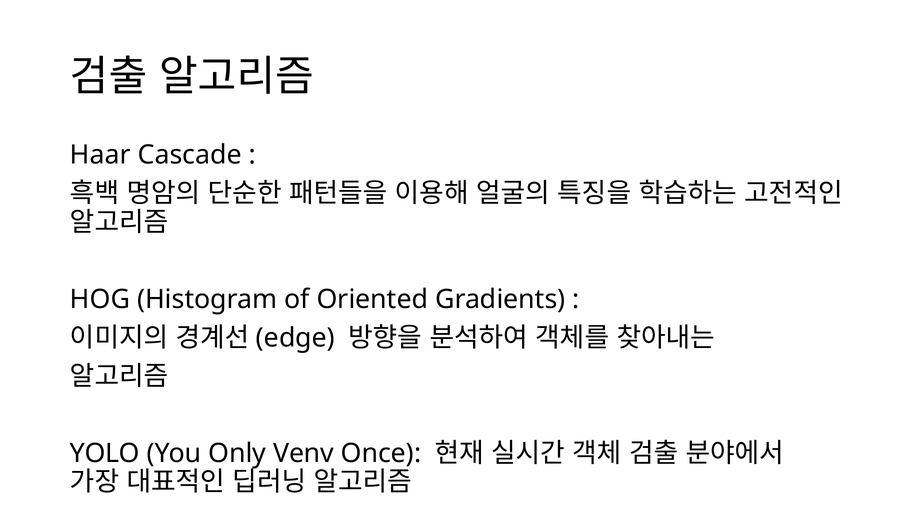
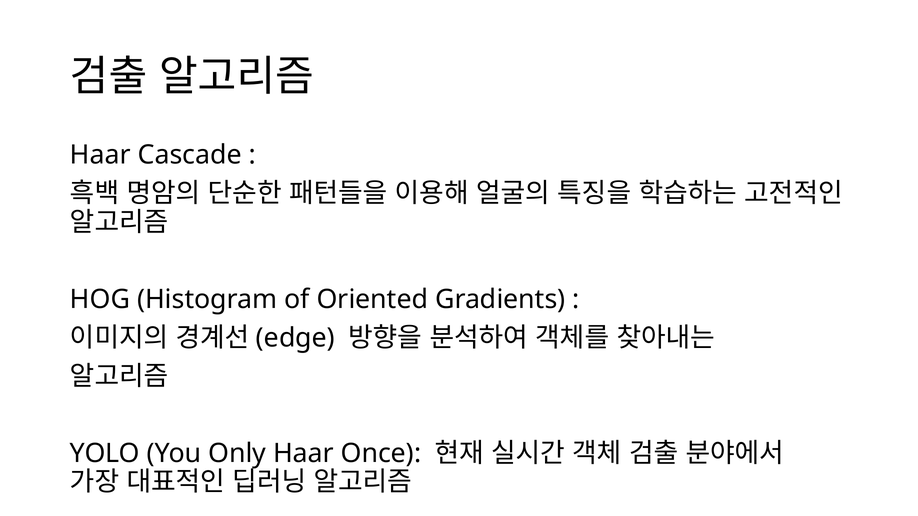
Only Venv: Venv -> Haar
